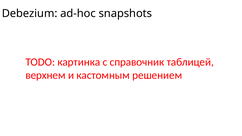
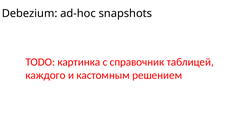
верхнем: верхнем -> каждого
